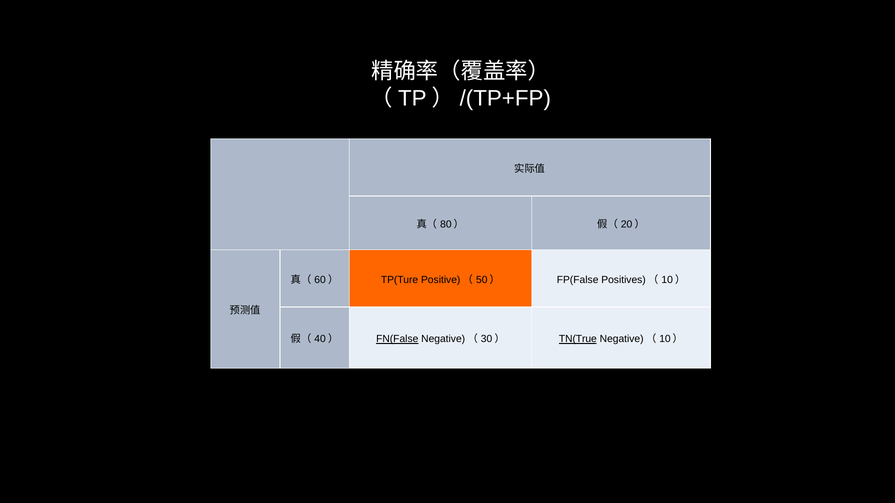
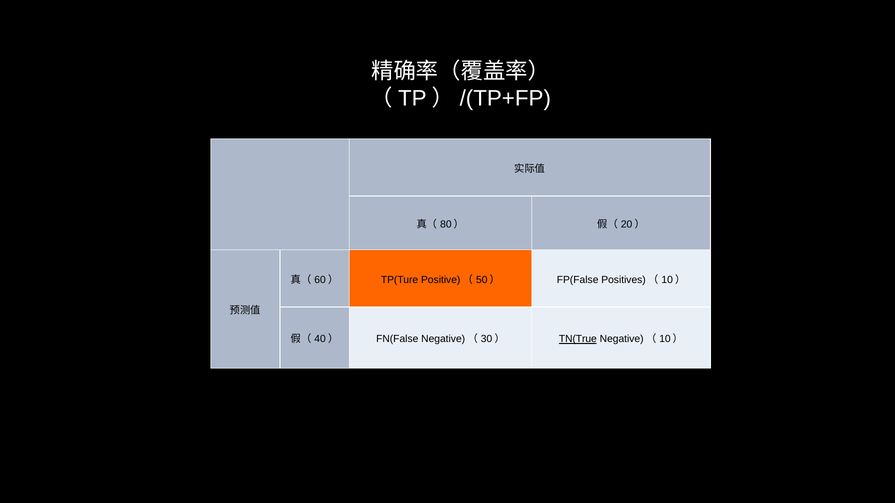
FN(False underline: present -> none
